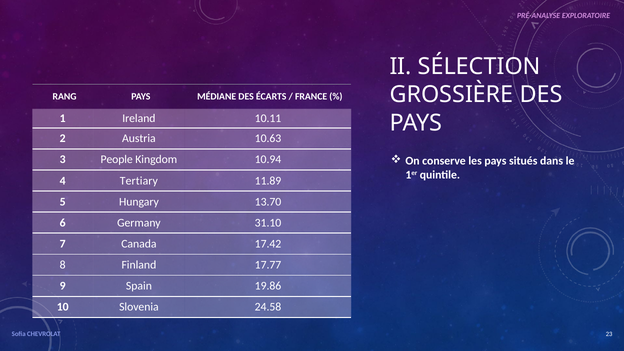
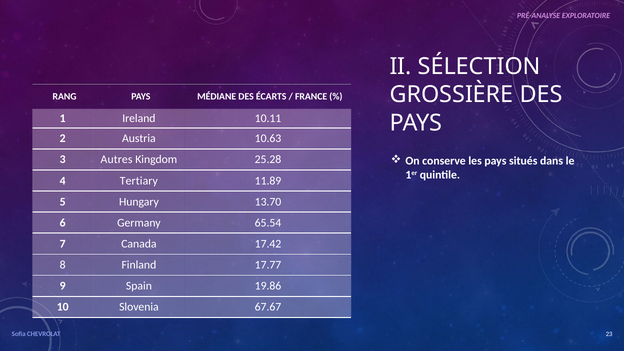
People: People -> Autres
10.94: 10.94 -> 25.28
31.10: 31.10 -> 65.54
24.58: 24.58 -> 67.67
